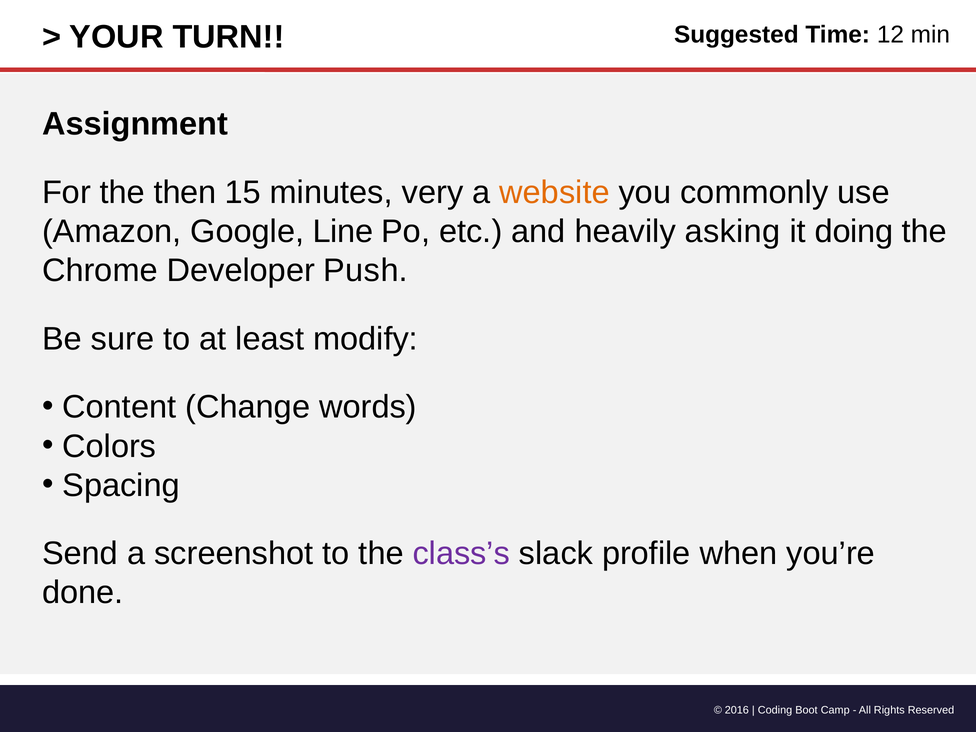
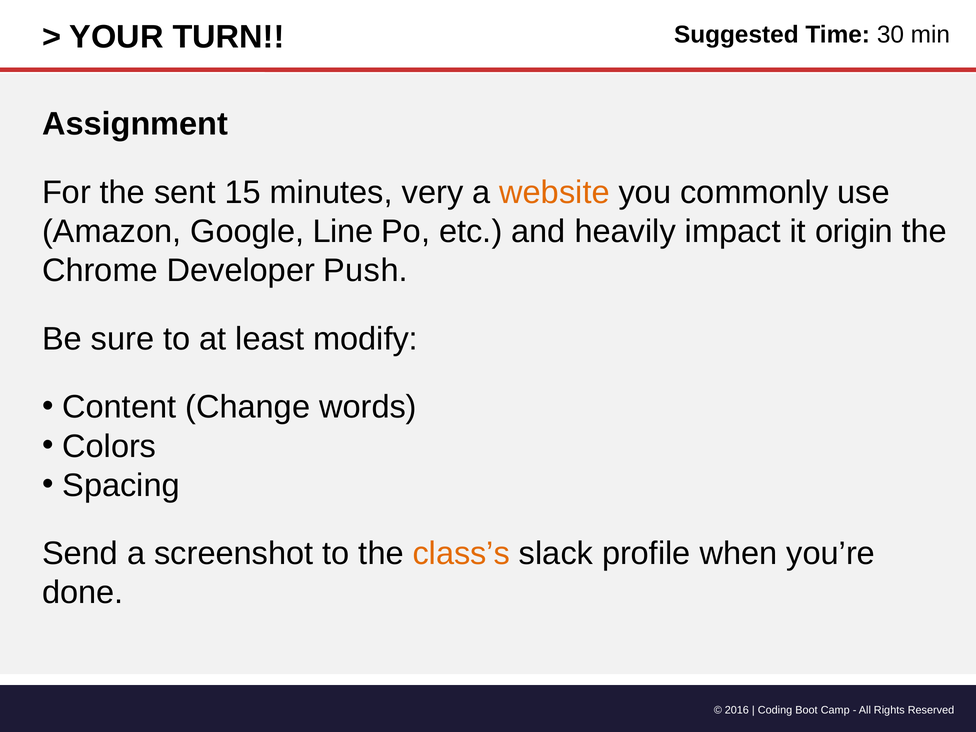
12: 12 -> 30
then: then -> sent
asking: asking -> impact
doing: doing -> origin
class’s colour: purple -> orange
